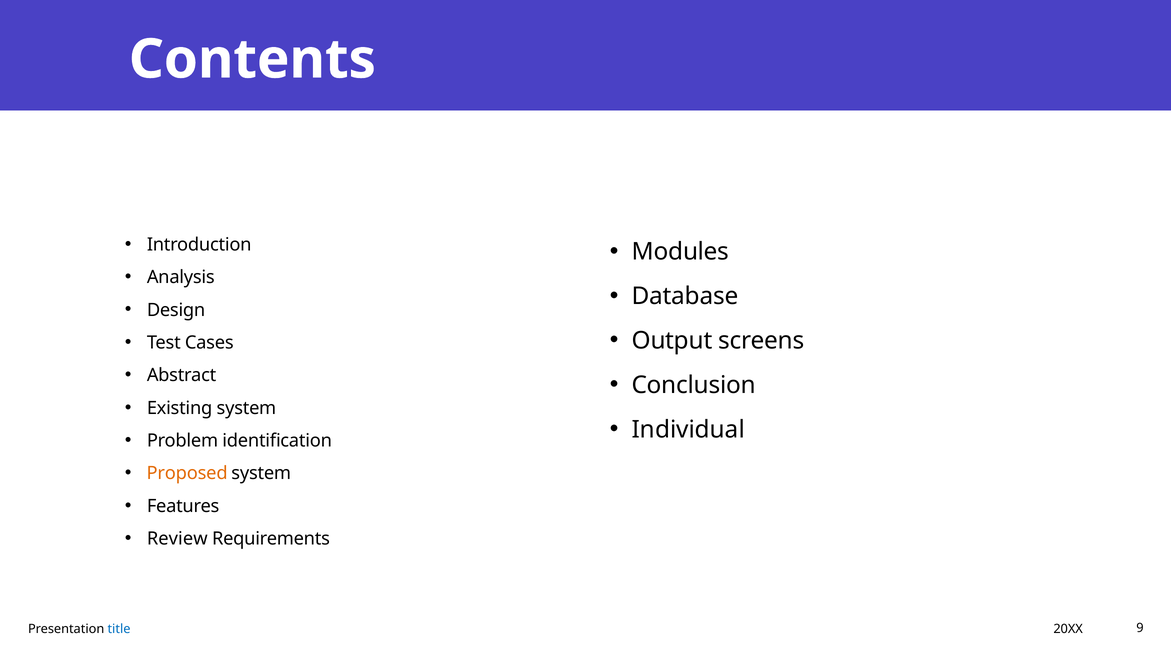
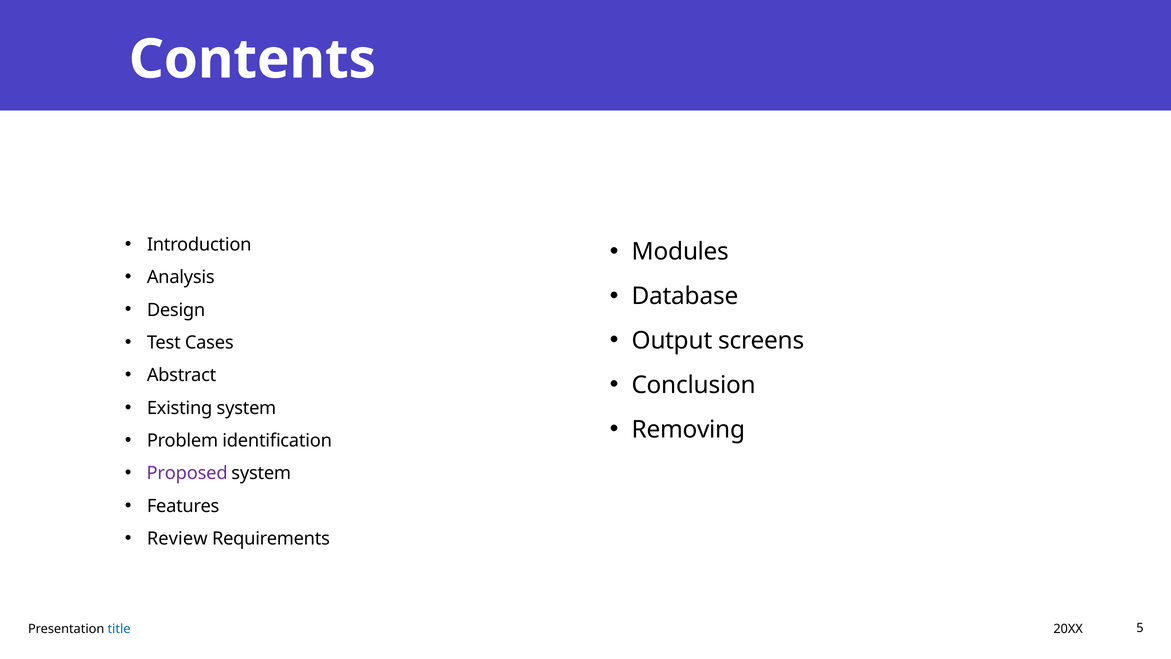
Individual: Individual -> Removing
Proposed colour: orange -> purple
9: 9 -> 5
